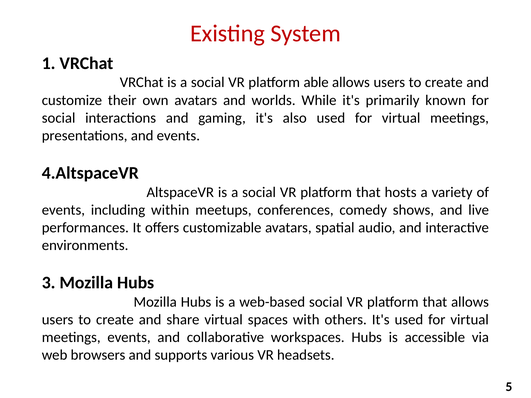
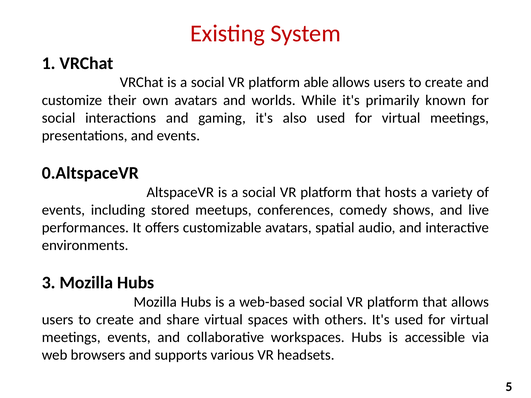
4.AltspaceVR: 4.AltspaceVR -> 0.AltspaceVR
within: within -> stored
